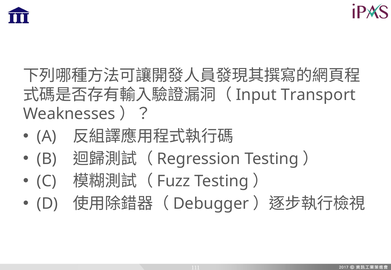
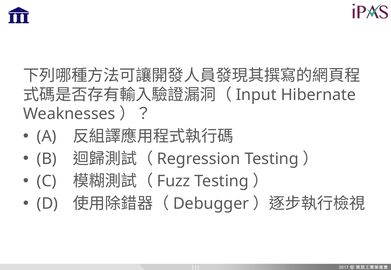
Transport: Transport -> Hibernate
